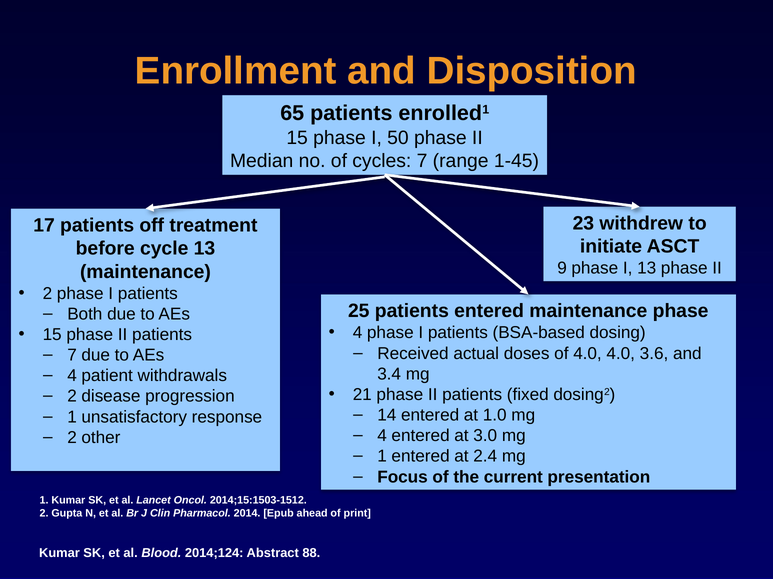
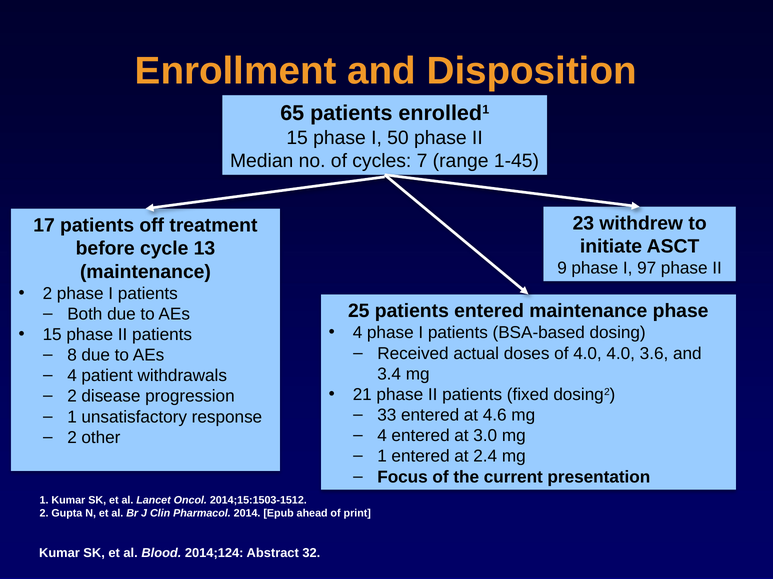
I 13: 13 -> 97
7 at (72, 356): 7 -> 8
14: 14 -> 33
1.0: 1.0 -> 4.6
88: 88 -> 32
